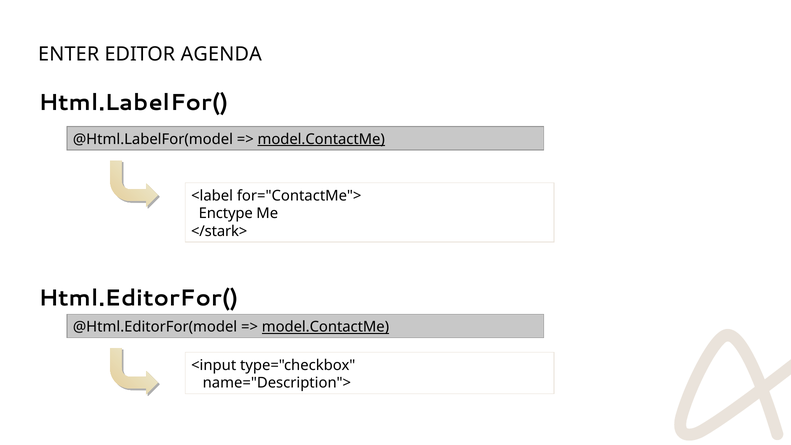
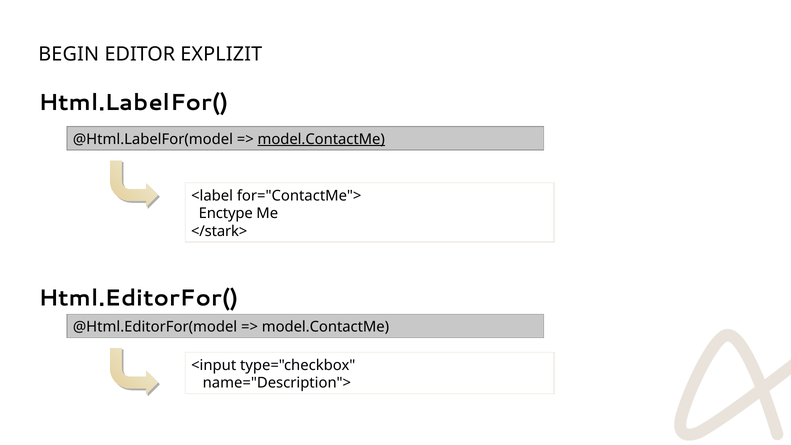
ENTER: ENTER -> BEGIN
AGENDA: AGENDA -> EXPLIZIT
model.ContactMe at (325, 327) underline: present -> none
